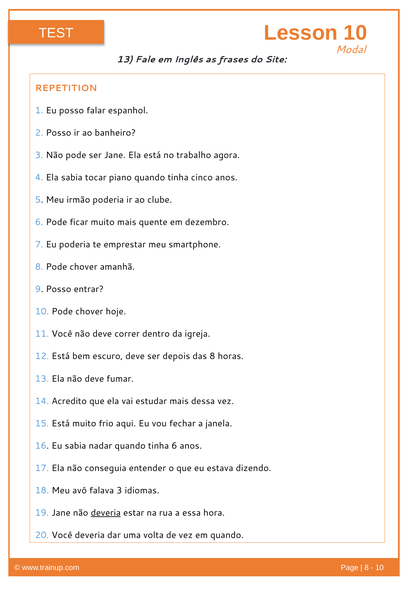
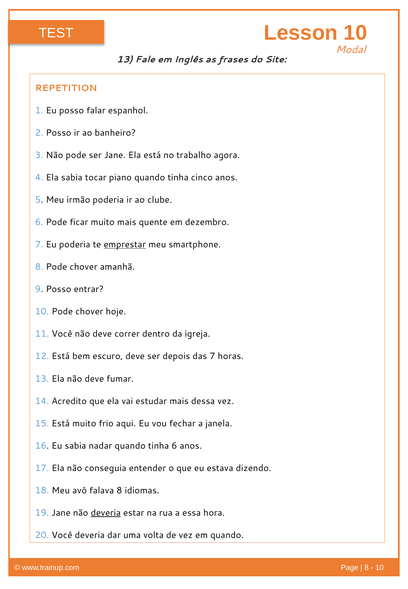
emprestar underline: none -> present
das 8: 8 -> 7
falava 3: 3 -> 8
